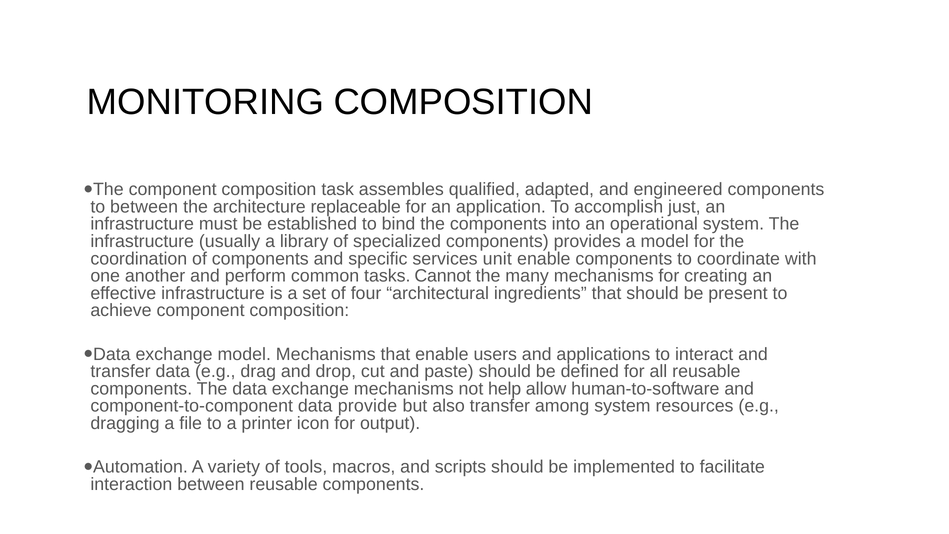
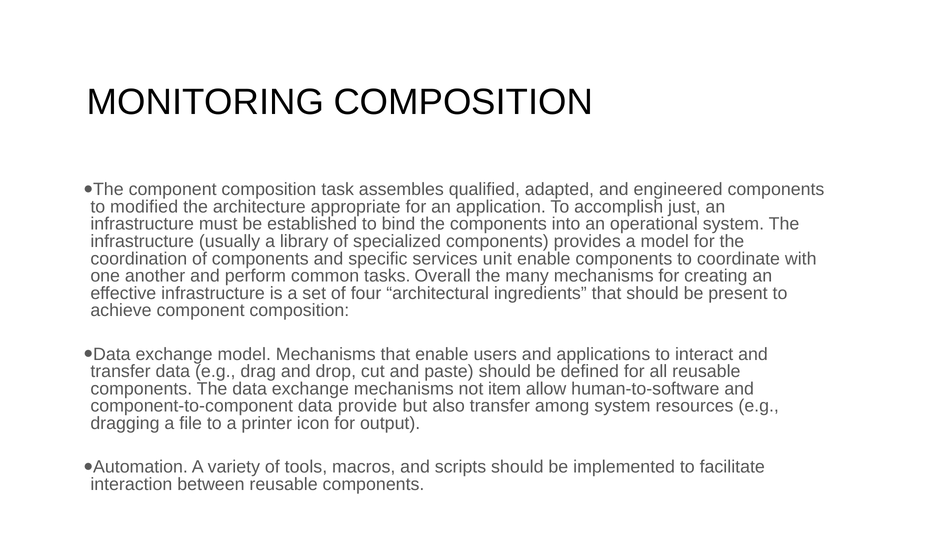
to between: between -> modified
replaceable: replaceable -> appropriate
Cannot: Cannot -> Overall
help: help -> item
